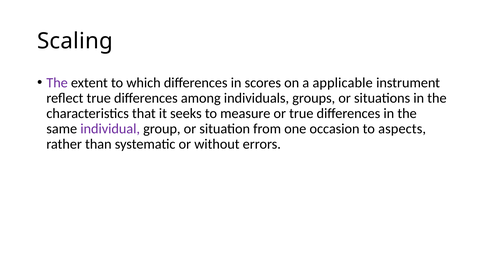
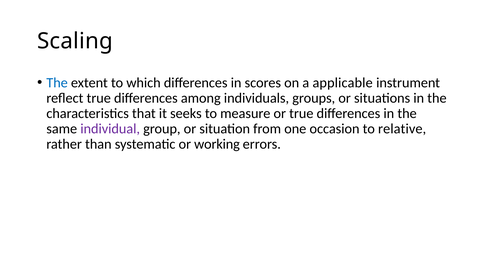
The at (57, 83) colour: purple -> blue
aspects: aspects -> relative
without: without -> working
